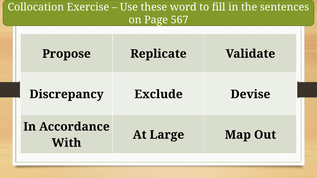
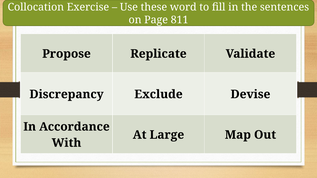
567: 567 -> 811
